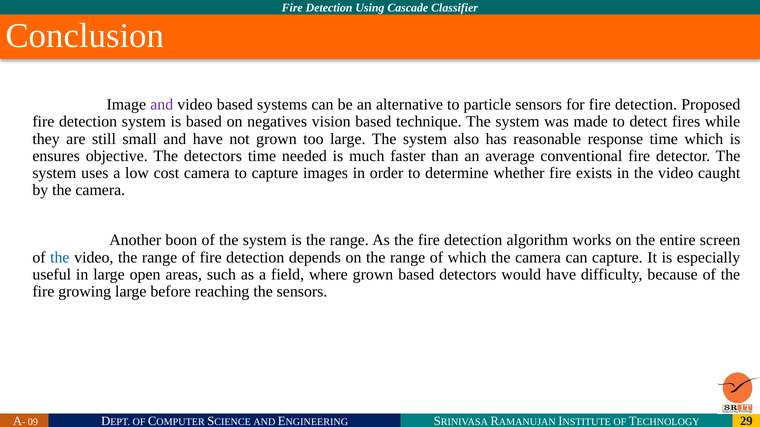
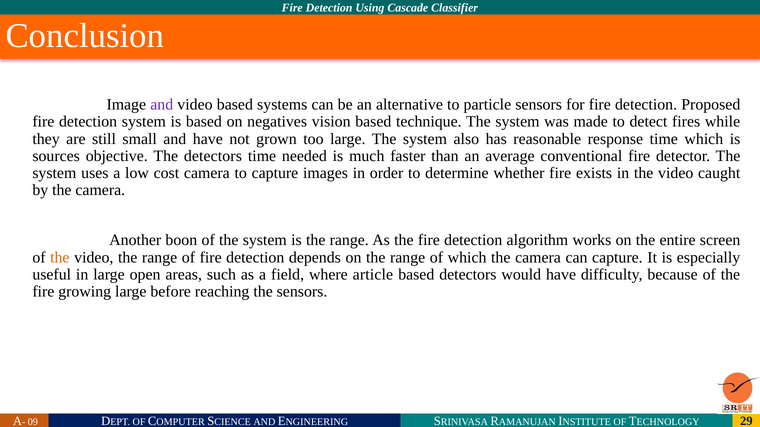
ensures: ensures -> sources
the at (60, 258) colour: blue -> orange
where grown: grown -> article
